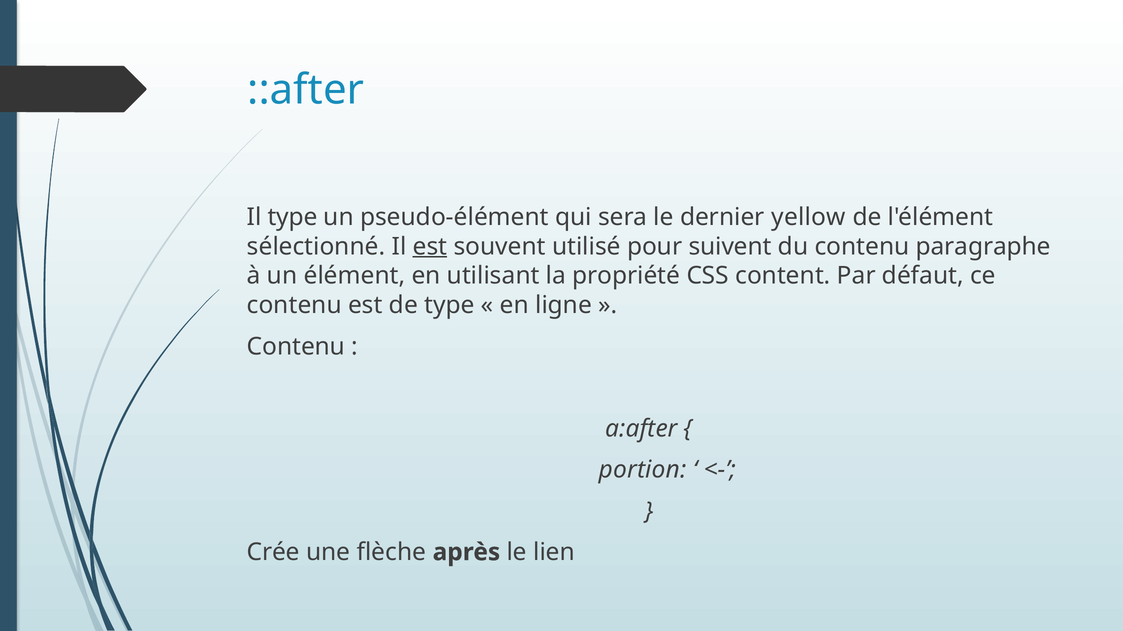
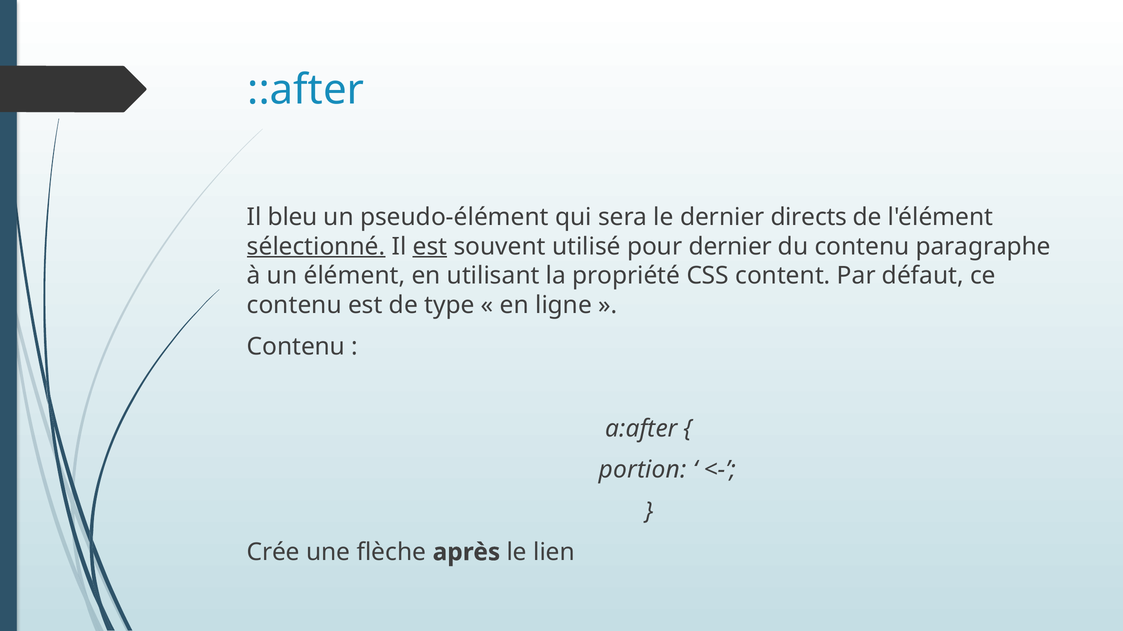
Il type: type -> bleu
yellow: yellow -> directs
sélectionné underline: none -> present
pour suivent: suivent -> dernier
